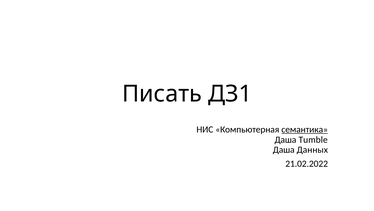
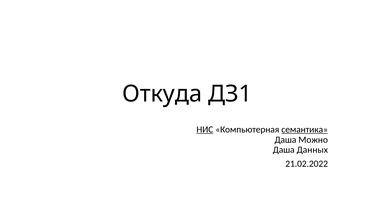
Писать: Писать -> Откуда
НИС underline: none -> present
Tumble: Tumble -> Можно
